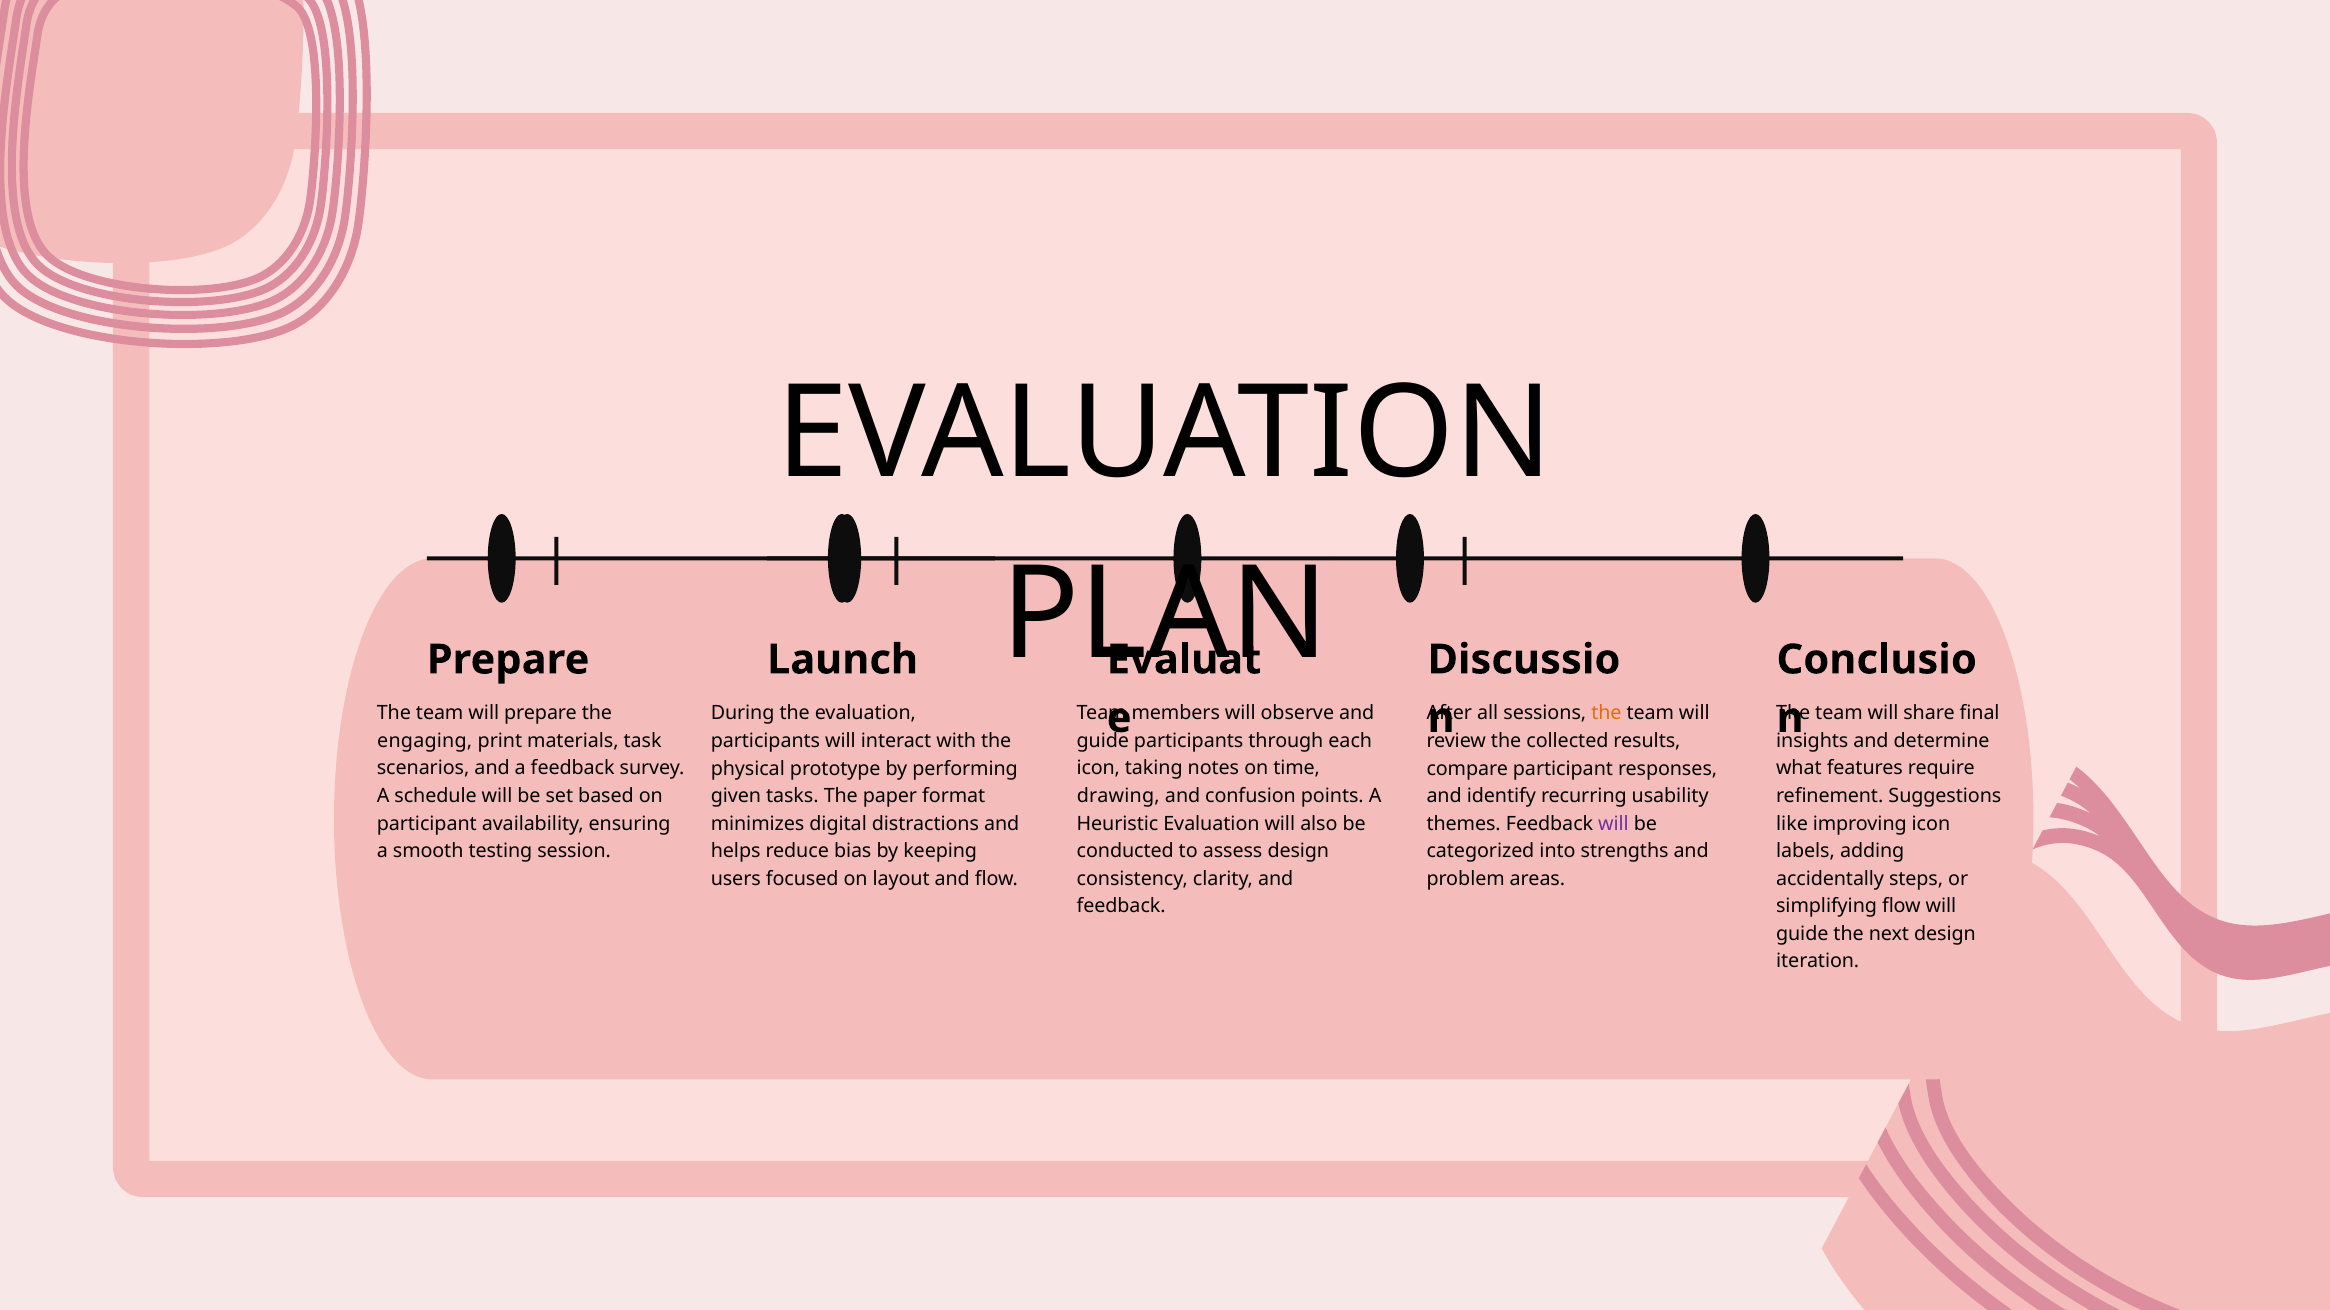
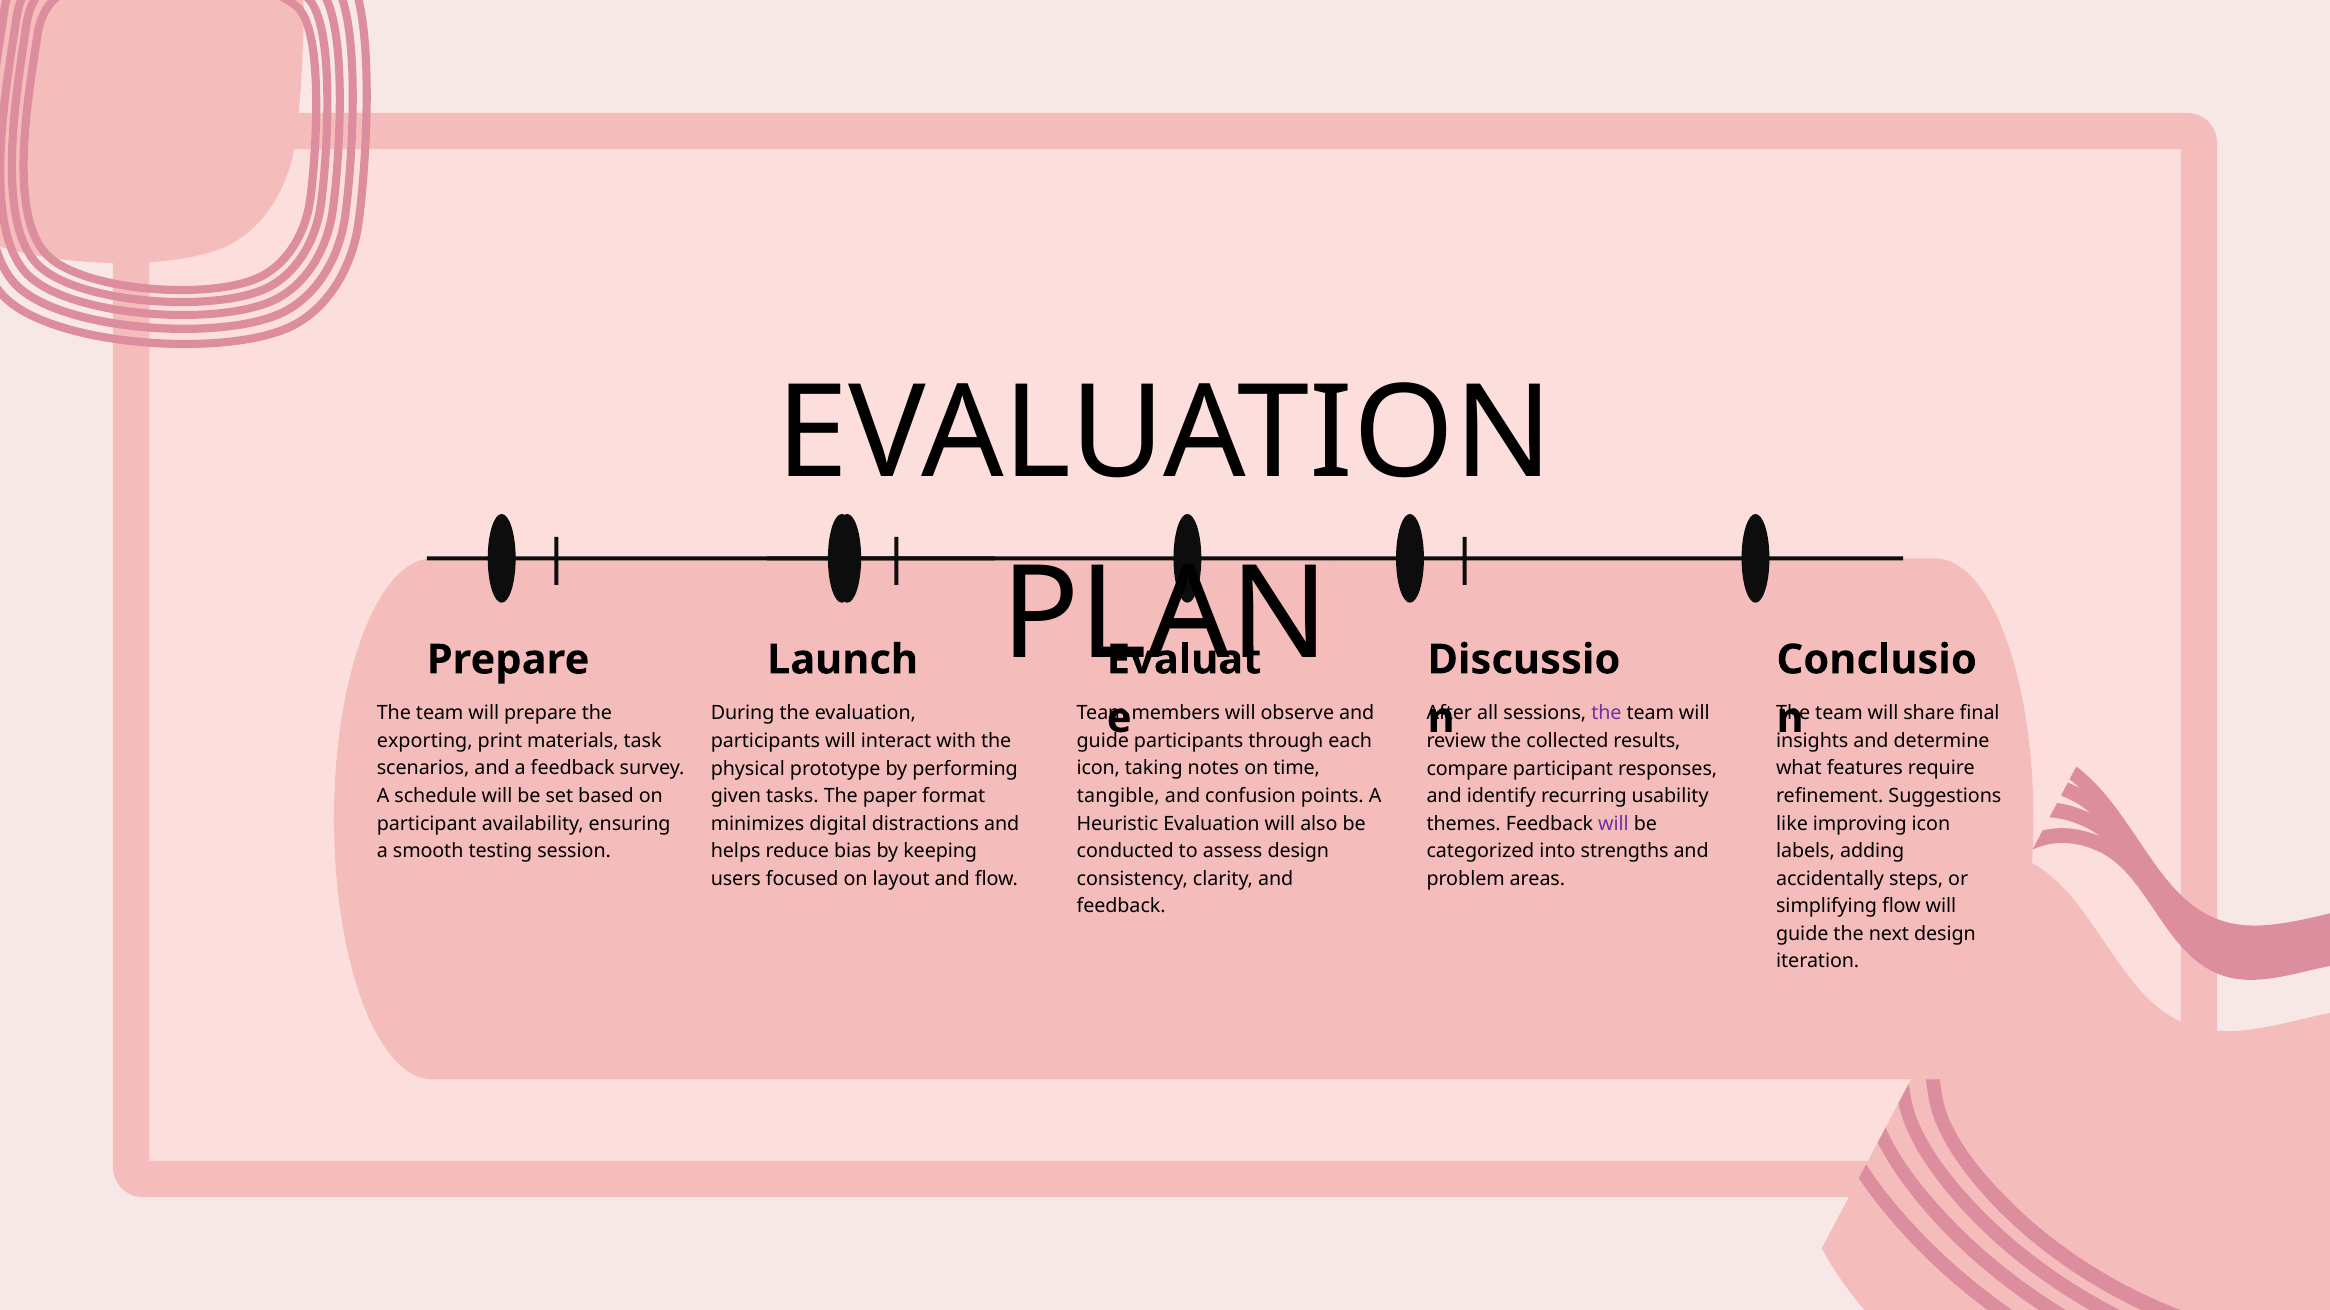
the at (1606, 714) colour: orange -> purple
engaging: engaging -> exporting
drawing: drawing -> tangible
